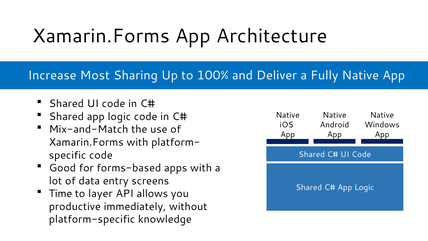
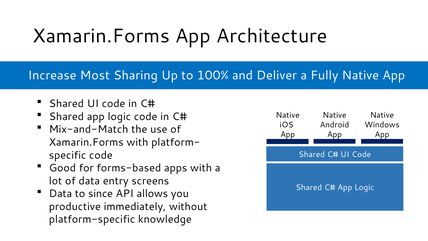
Time at (60, 194): Time -> Data
layer: layer -> since
